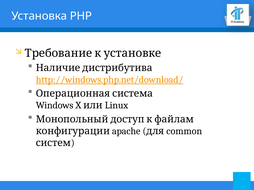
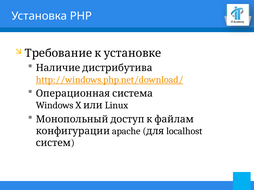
common: common -> localhost
